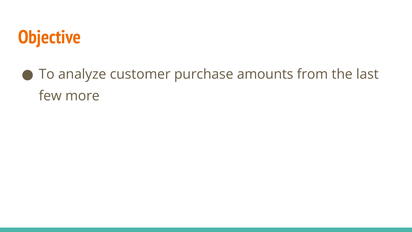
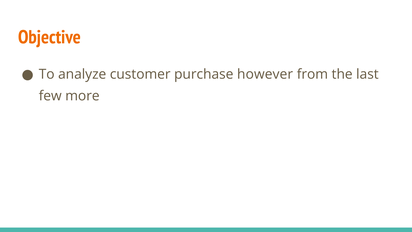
amounts: amounts -> however
